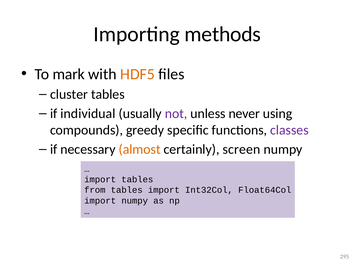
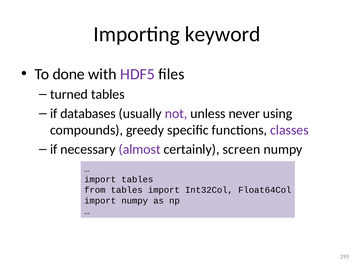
methods: methods -> keyword
mark: mark -> done
HDF5 colour: orange -> purple
cluster: cluster -> turned
individual: individual -> databases
almost colour: orange -> purple
